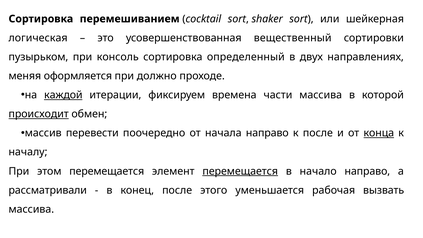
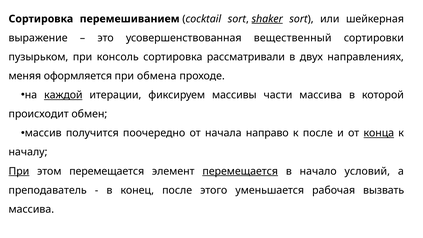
shaker underline: none -> present
логическая: логическая -> выражение
определенный: определенный -> рассматривали
должно: должно -> обмена
времена: времена -> массивы
происходит underline: present -> none
перевести: перевести -> получится
При at (19, 171) underline: none -> present
начало направо: направо -> условий
рассматривали: рассматривали -> преподаватель
